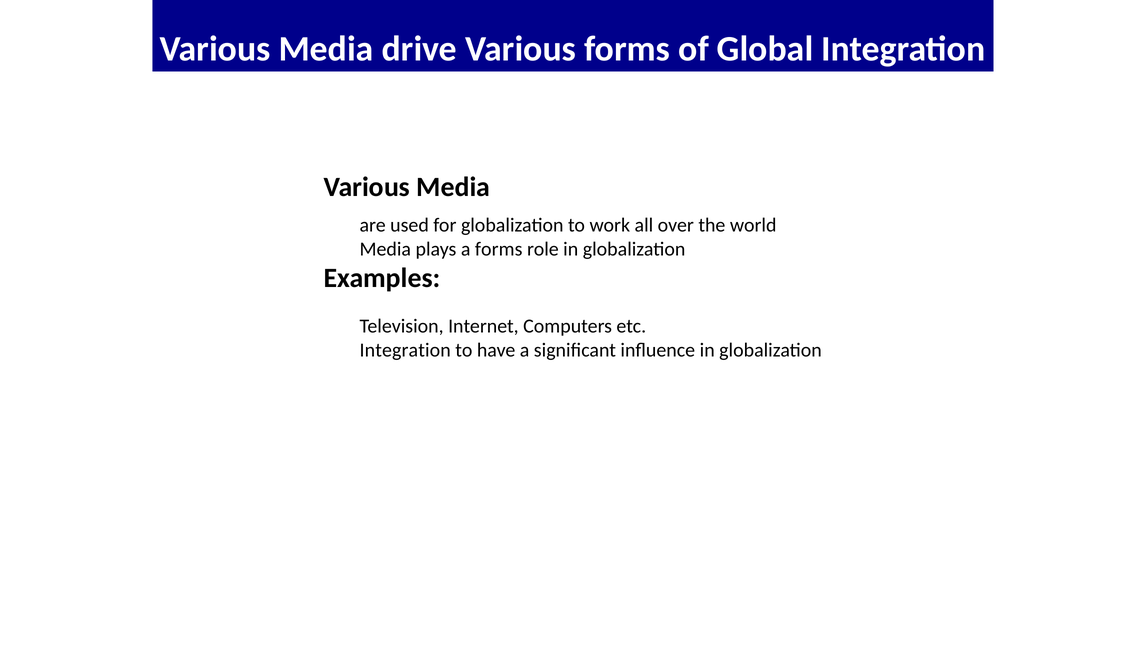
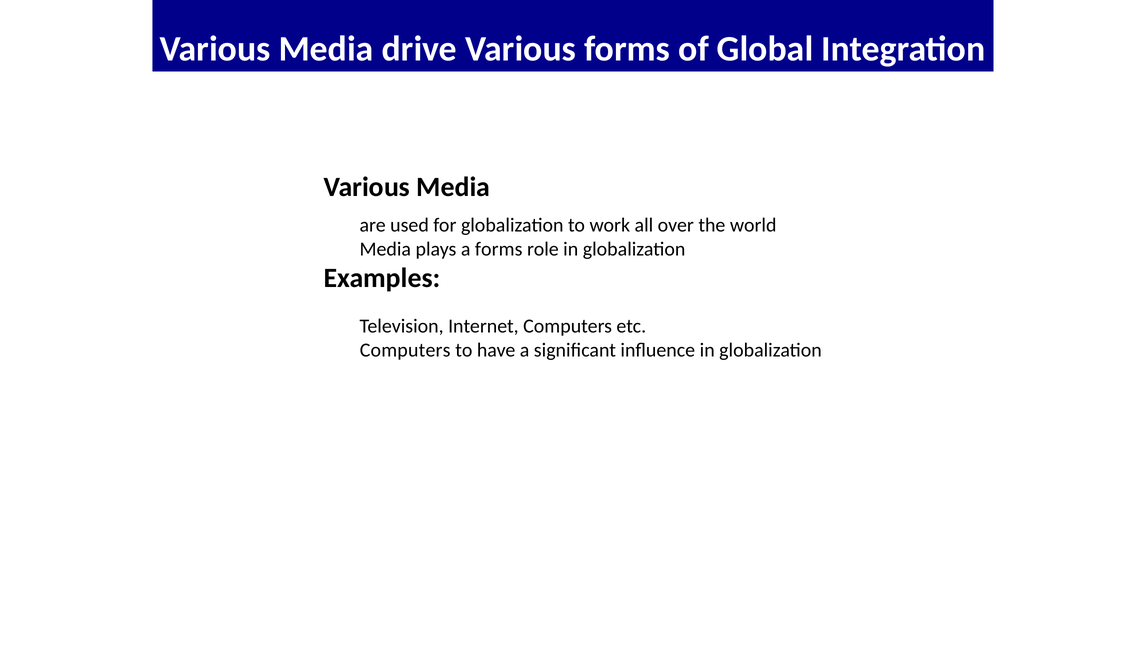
Integration at (405, 350): Integration -> Computers
